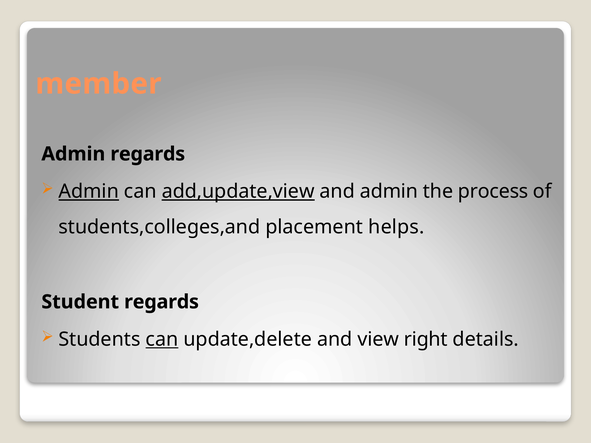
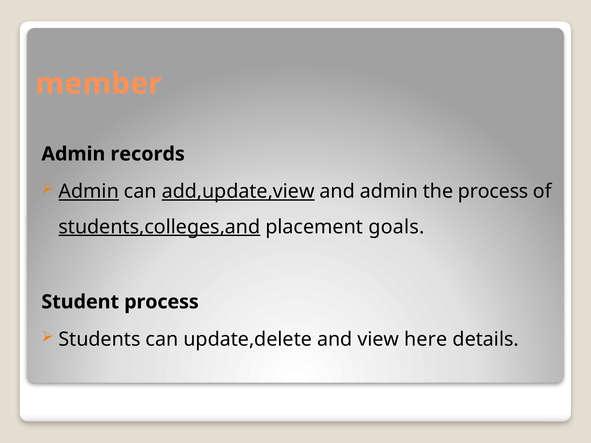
Admin regards: regards -> records
students,colleges,and underline: none -> present
helps: helps -> goals
Student regards: regards -> process
can at (162, 340) underline: present -> none
right: right -> here
